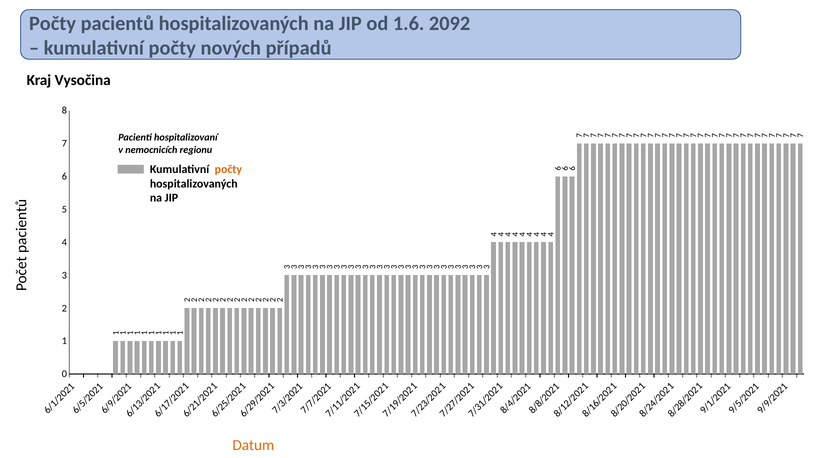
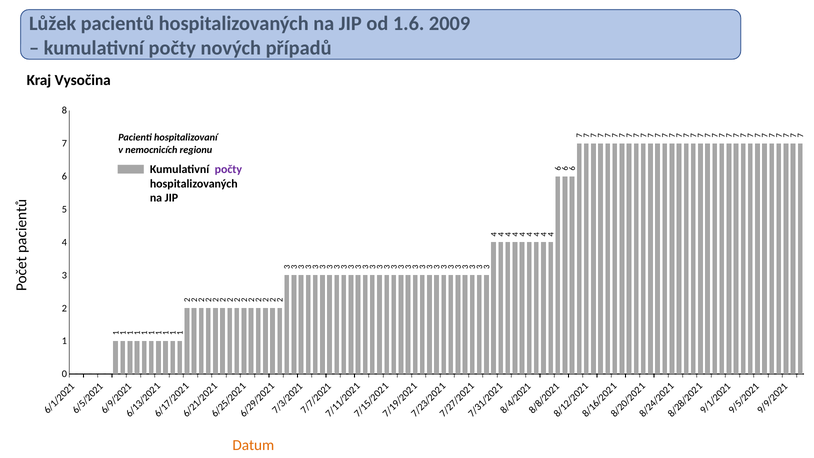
Počty at (53, 24): Počty -> Lůžek
2092: 2092 -> 2009
počty at (228, 169) colour: orange -> purple
